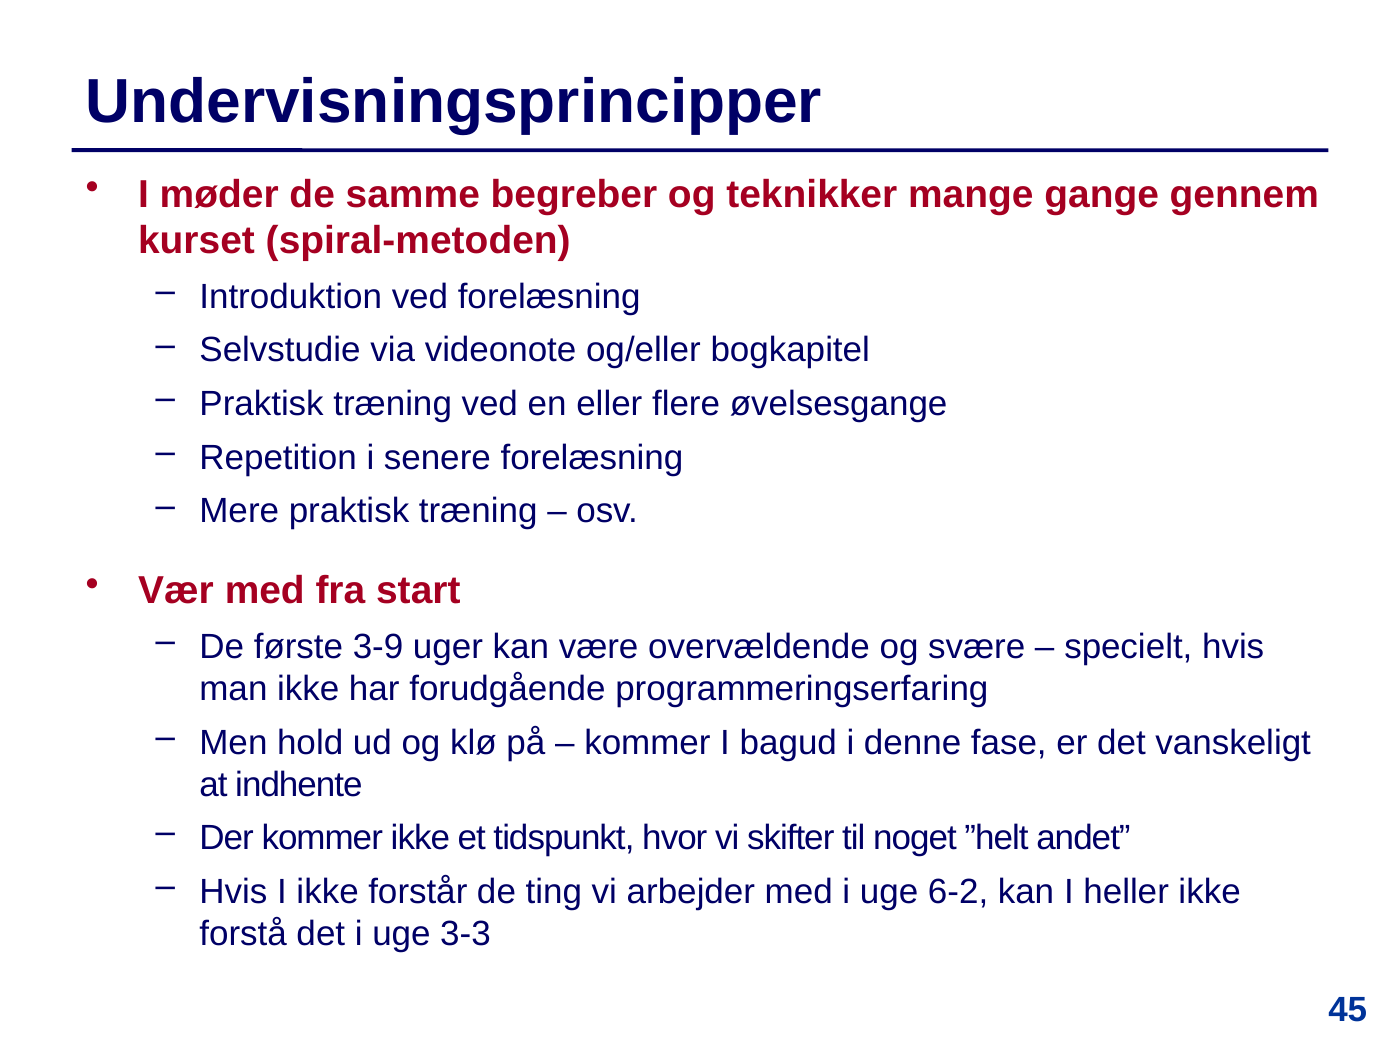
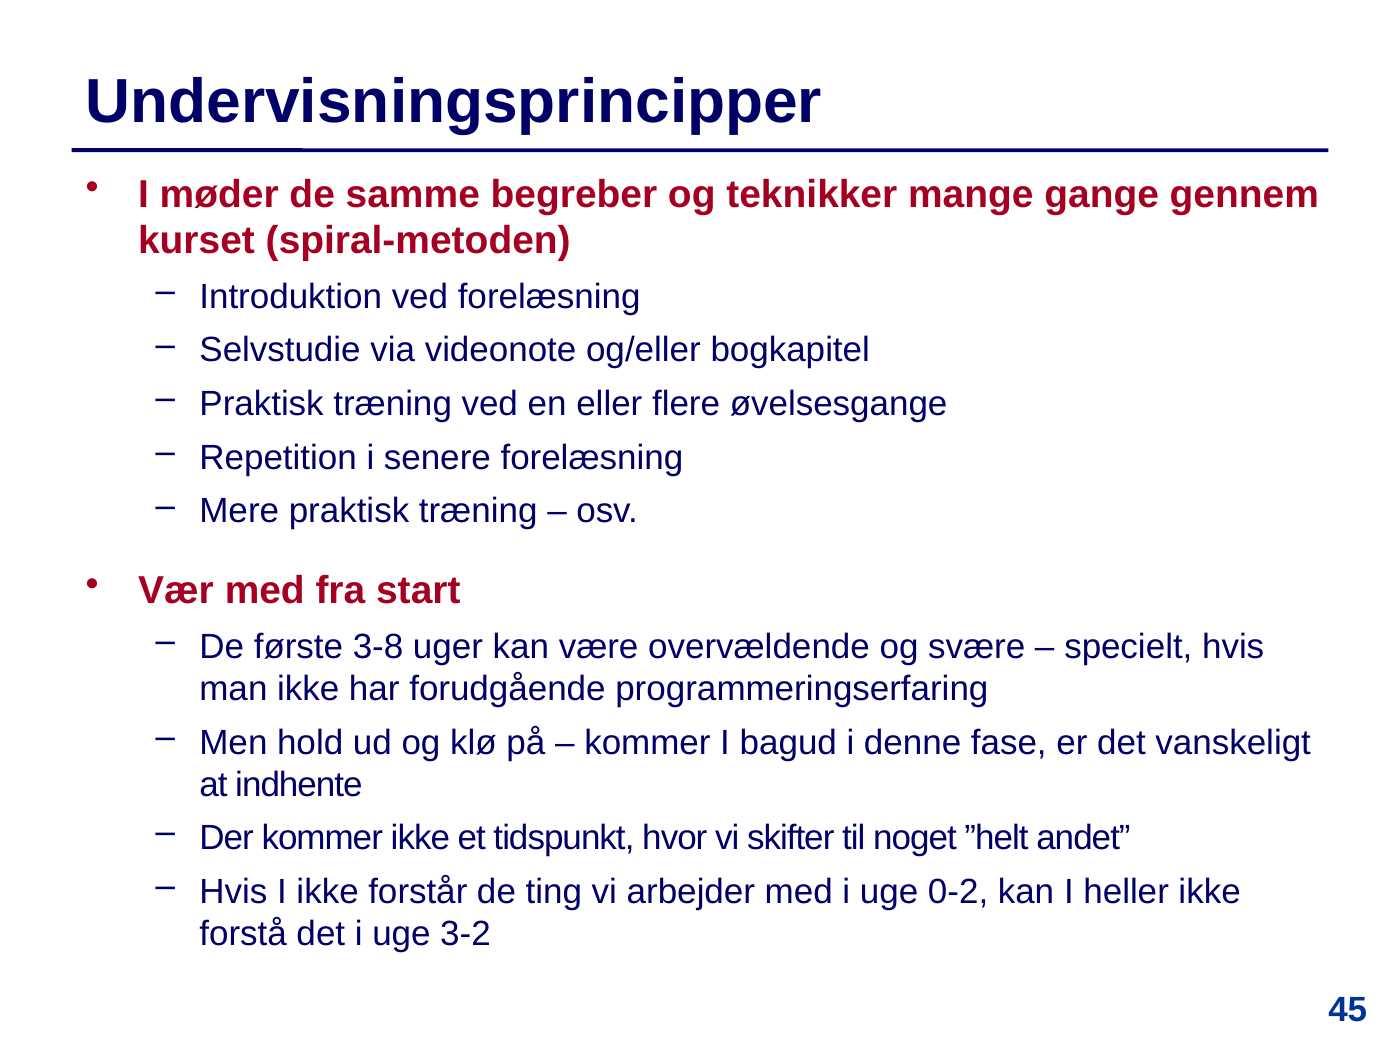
3-9: 3-9 -> 3-8
6-2: 6-2 -> 0-2
3-3: 3-3 -> 3-2
